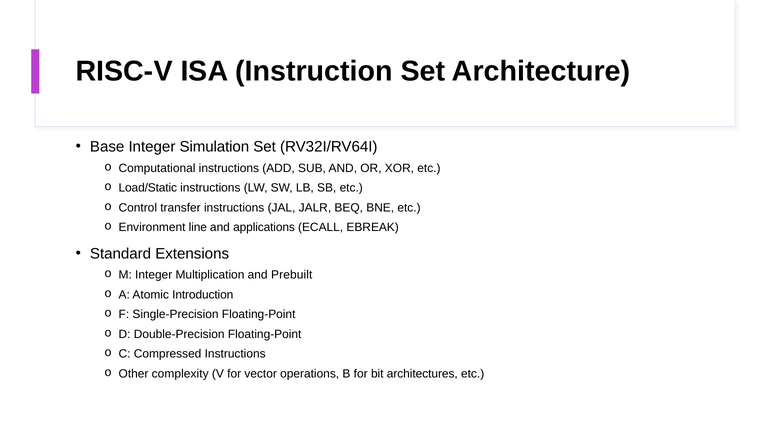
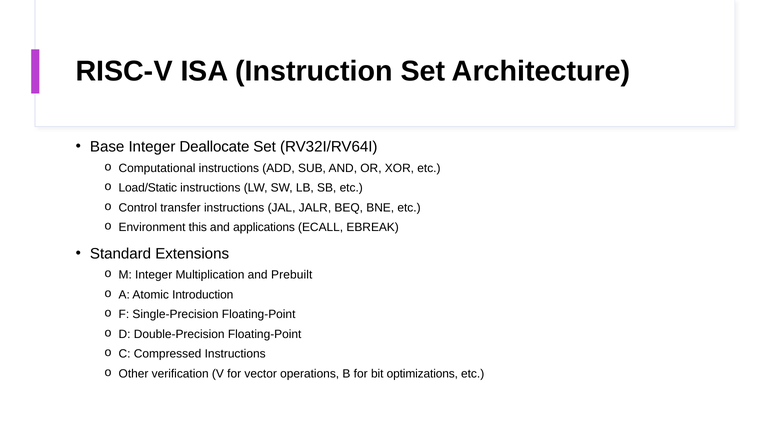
Simulation: Simulation -> Deallocate
line: line -> this
complexity: complexity -> verification
architectures: architectures -> optimizations
